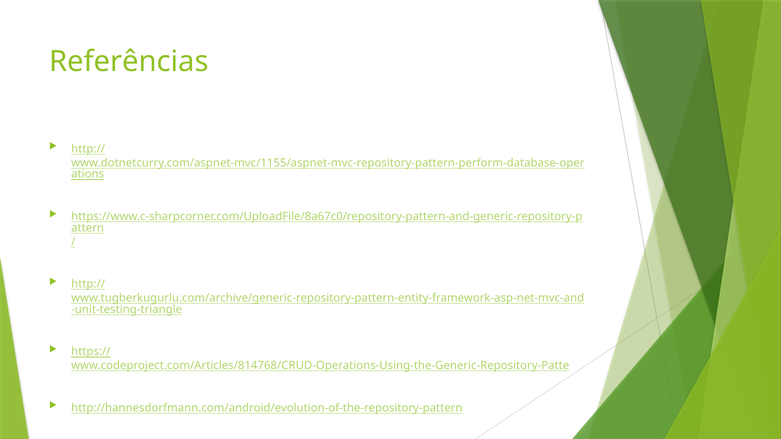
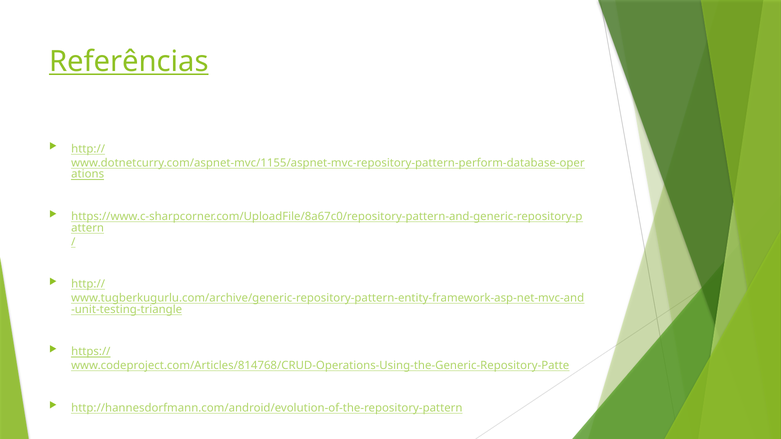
Referências underline: none -> present
